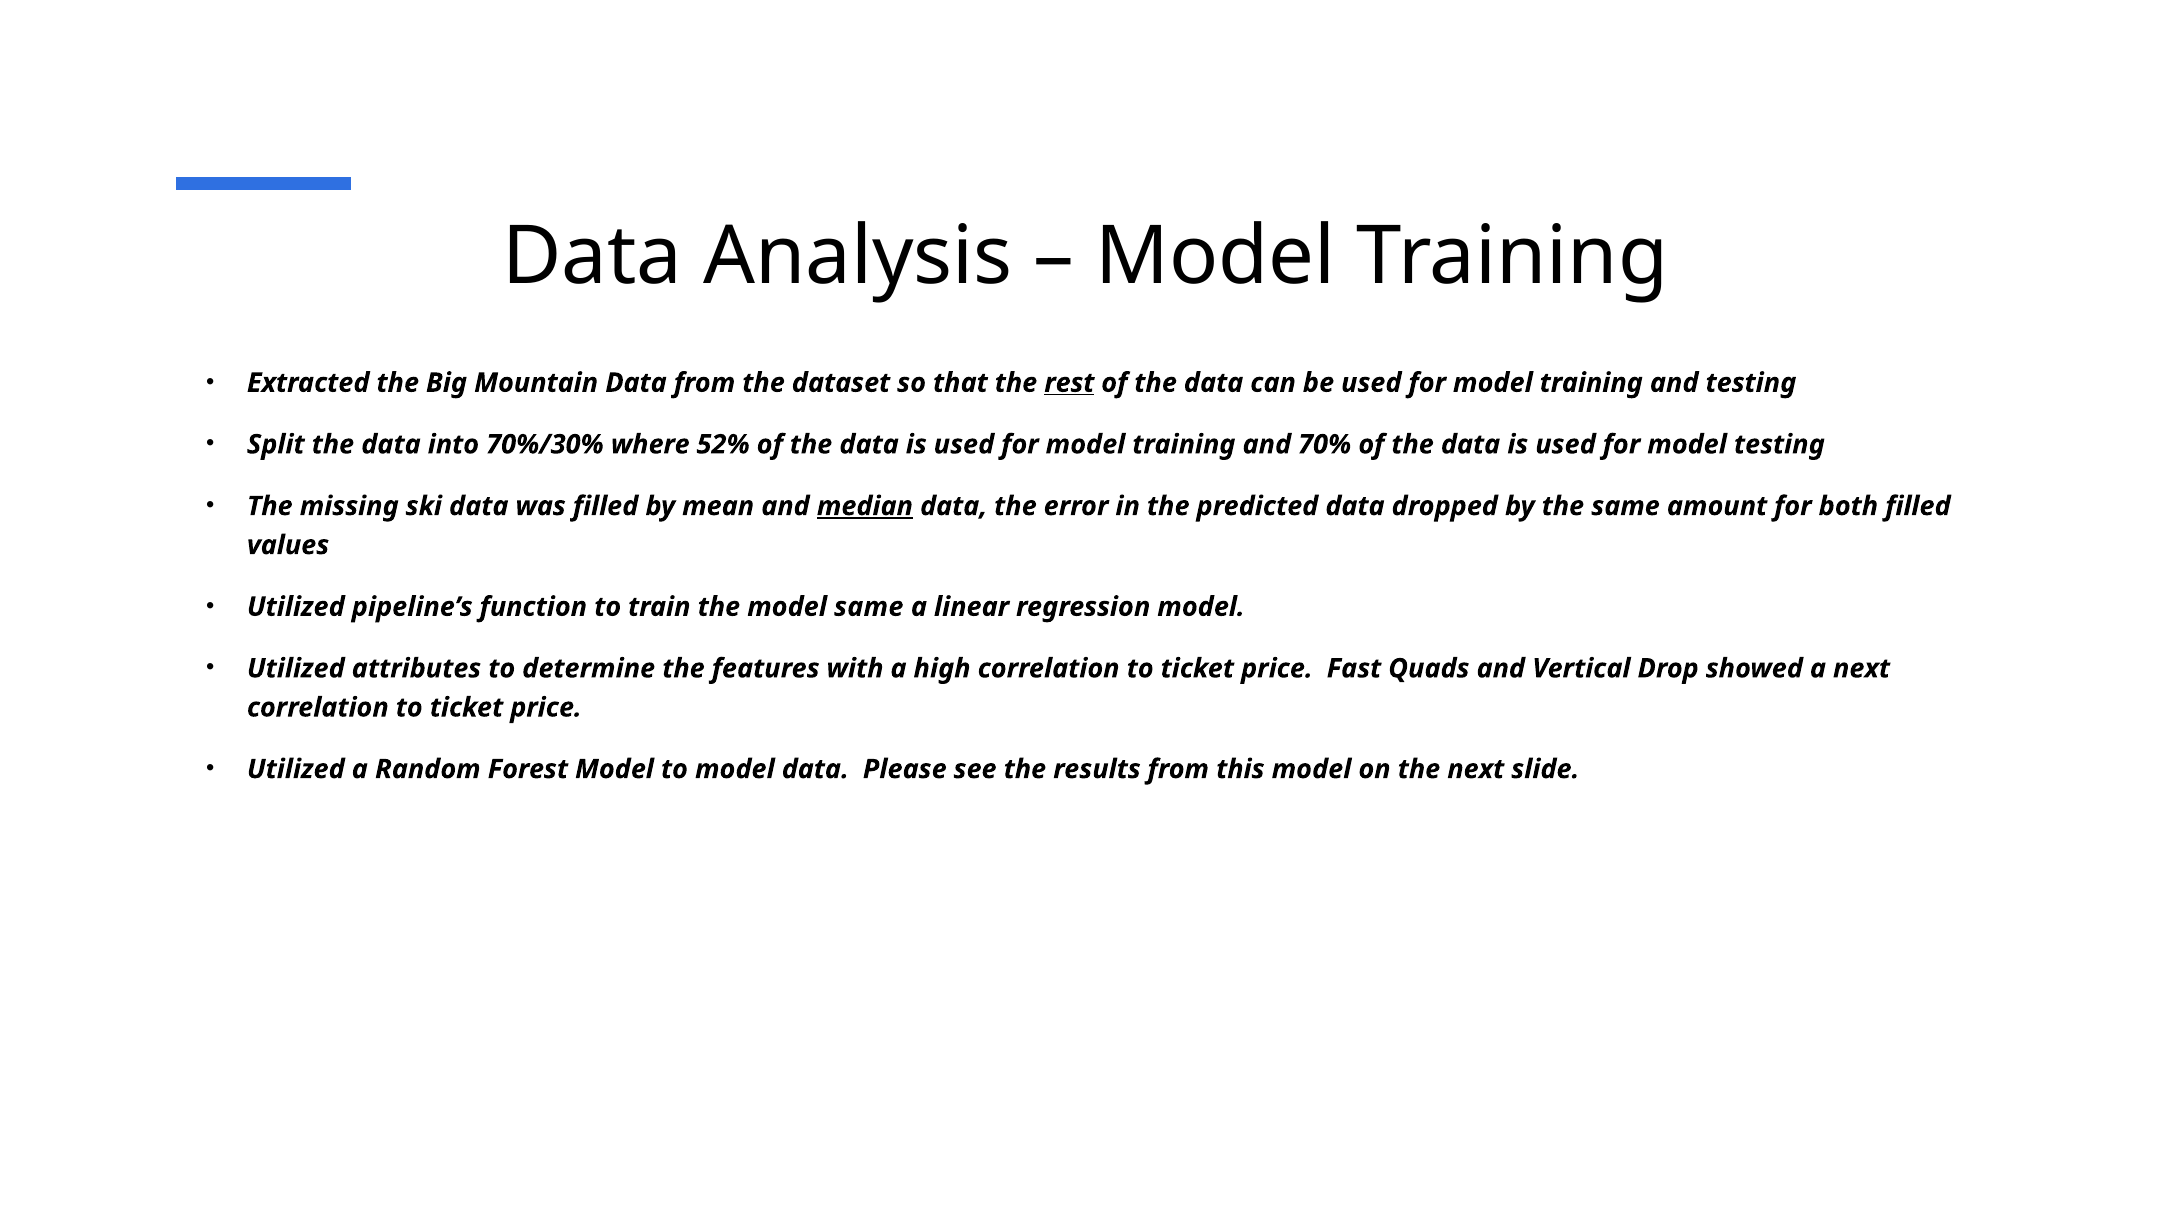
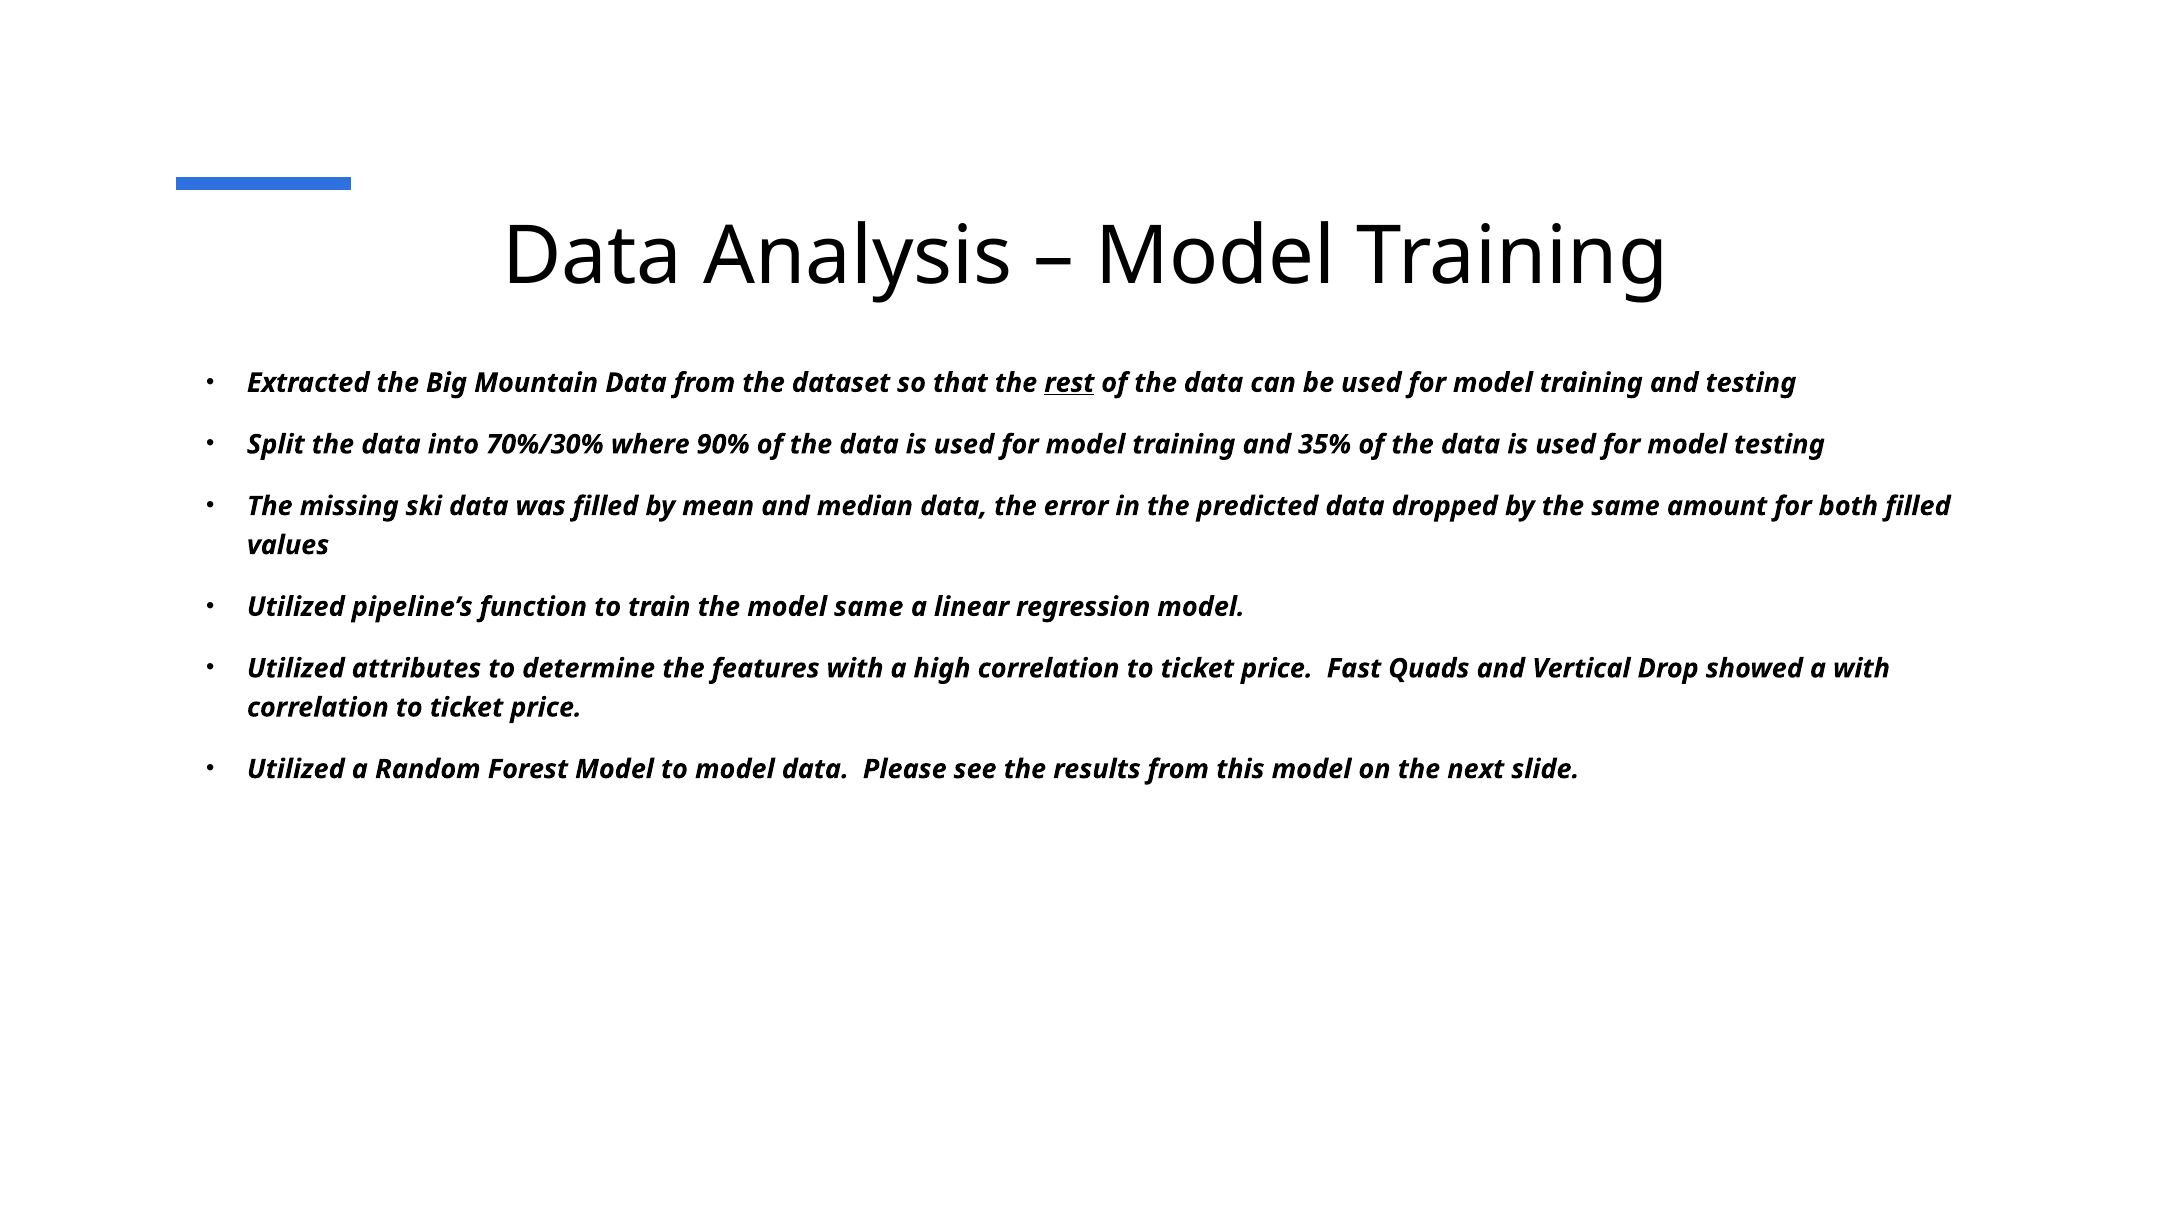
52%: 52% -> 90%
70%: 70% -> 35%
median underline: present -> none
a next: next -> with
